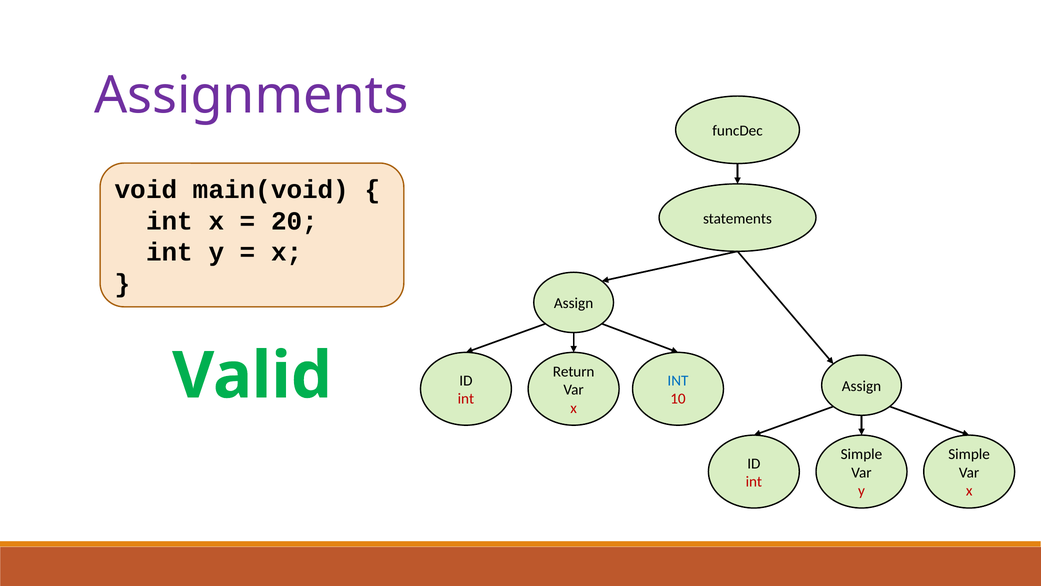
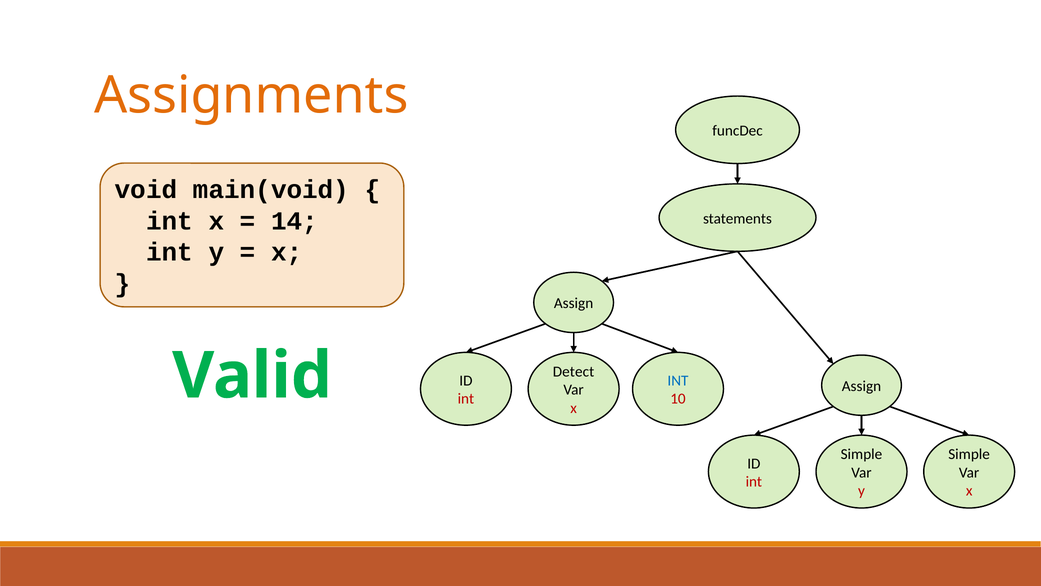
Assignments colour: purple -> orange
20: 20 -> 14
Return: Return -> Detect
